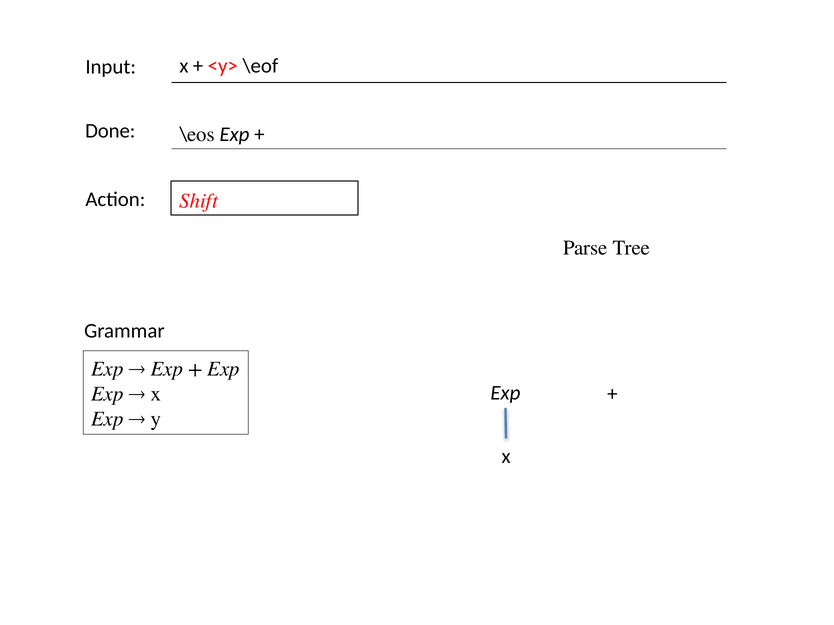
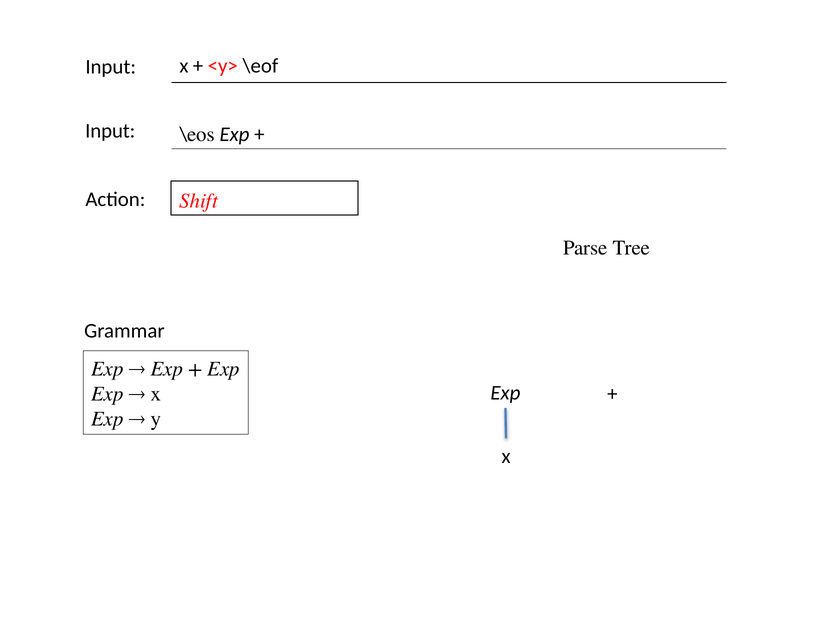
Done at (110, 131): Done -> Input
